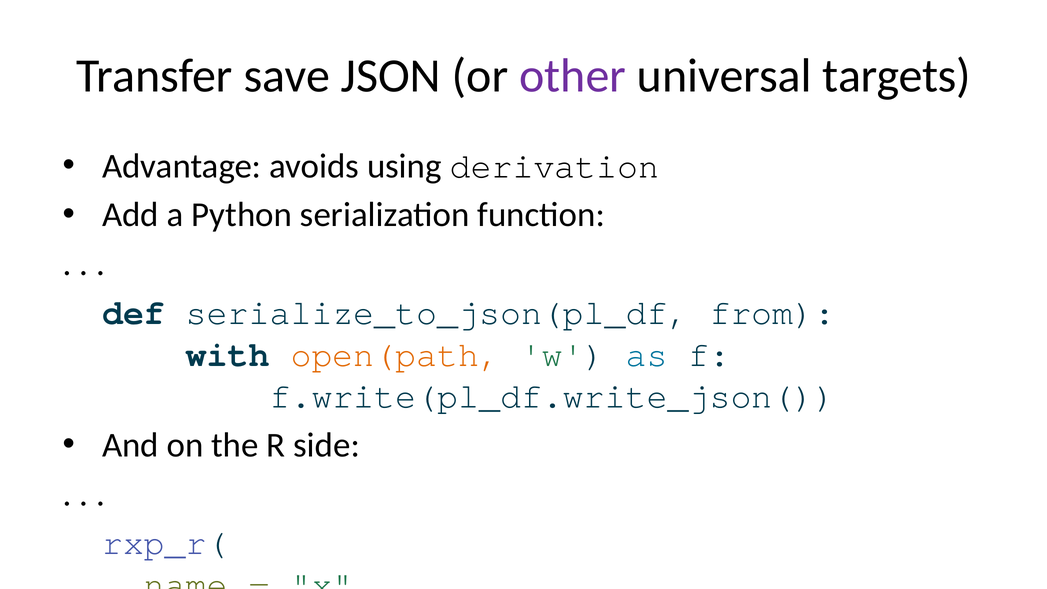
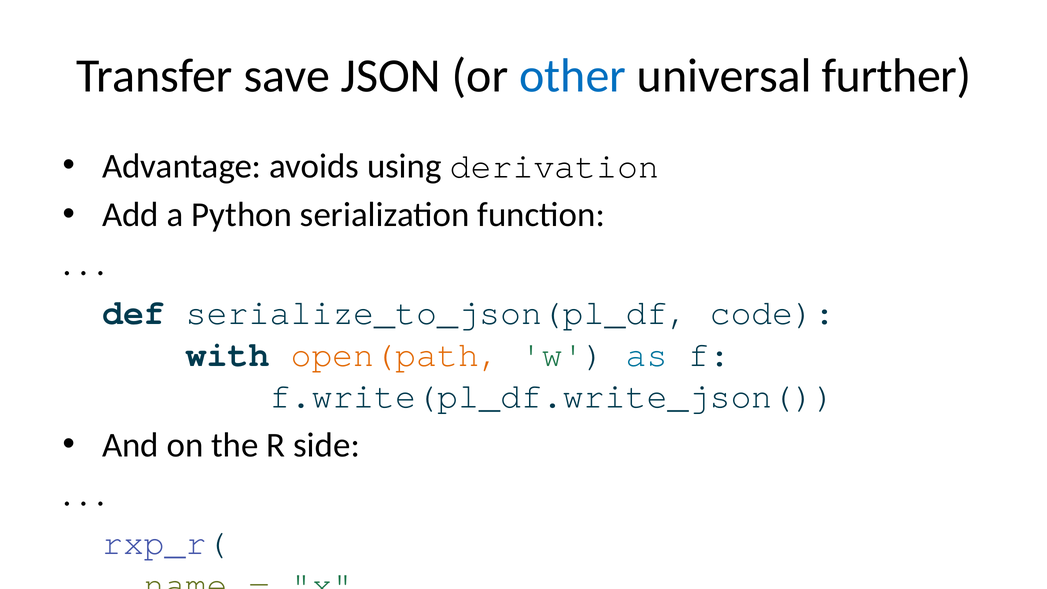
other colour: purple -> blue
targets: targets -> further
from: from -> code
